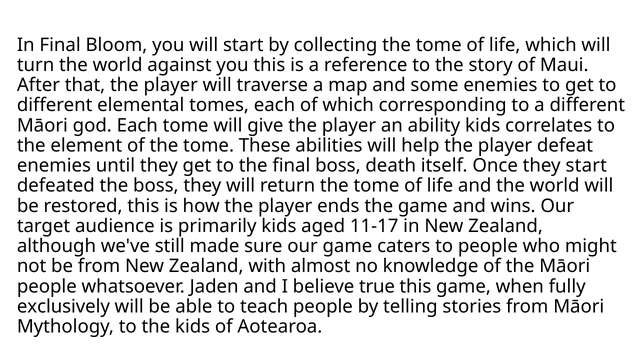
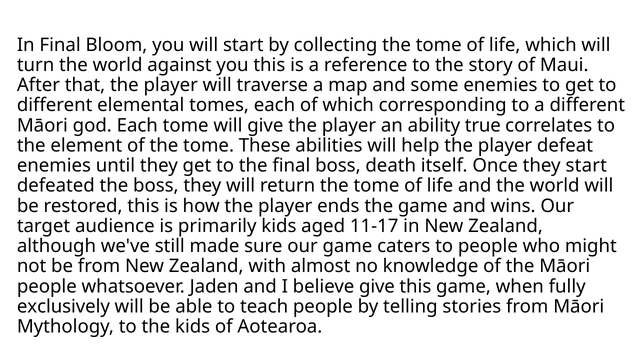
ability kids: kids -> true
believe true: true -> give
